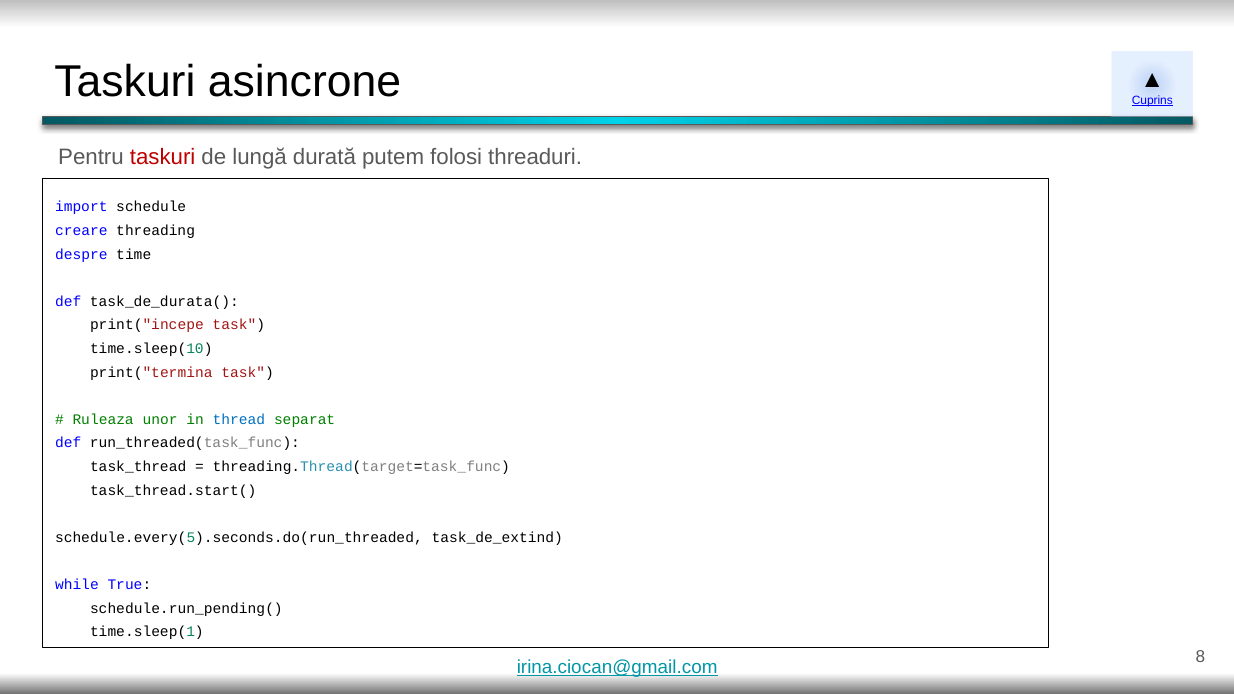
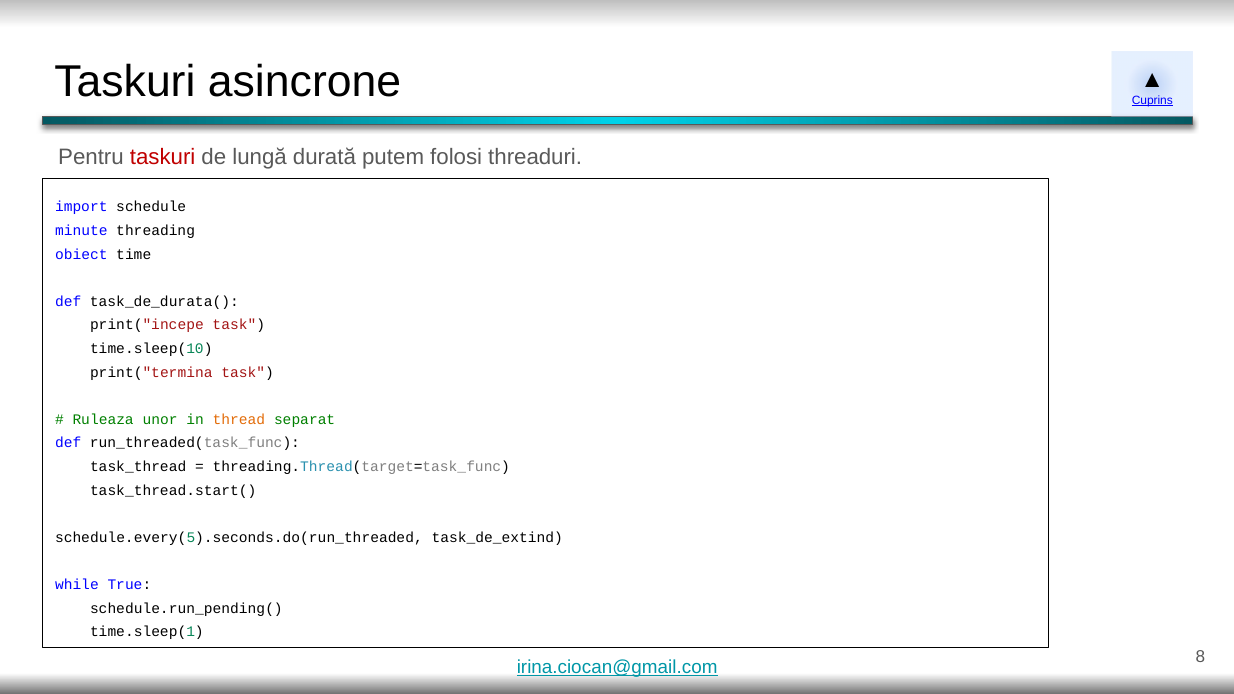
creare: creare -> minute
despre: despre -> obiect
thread colour: blue -> orange
